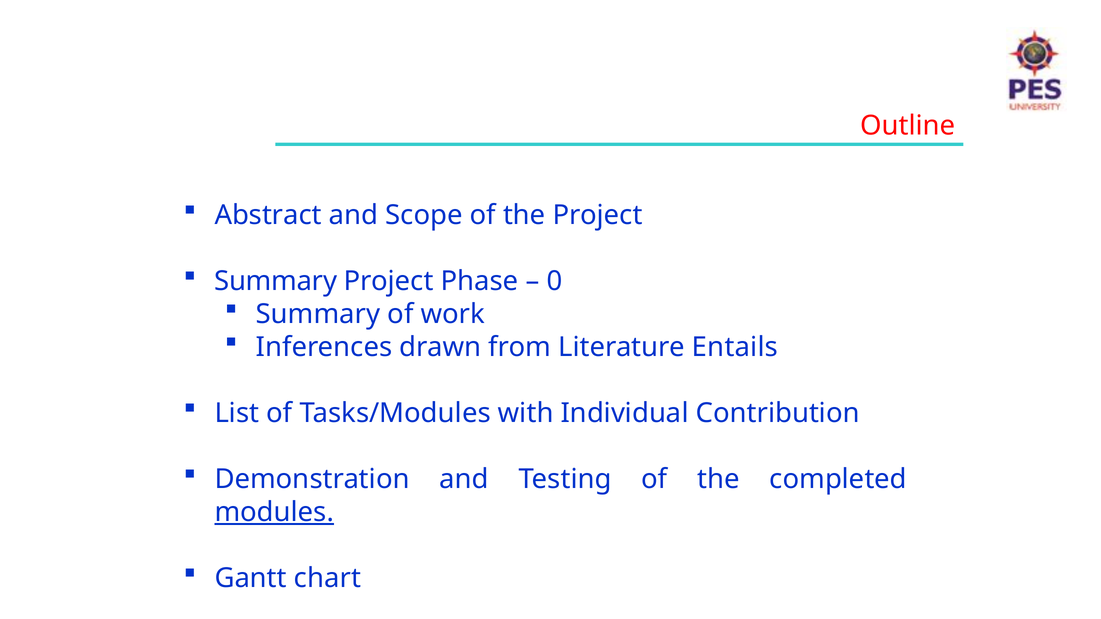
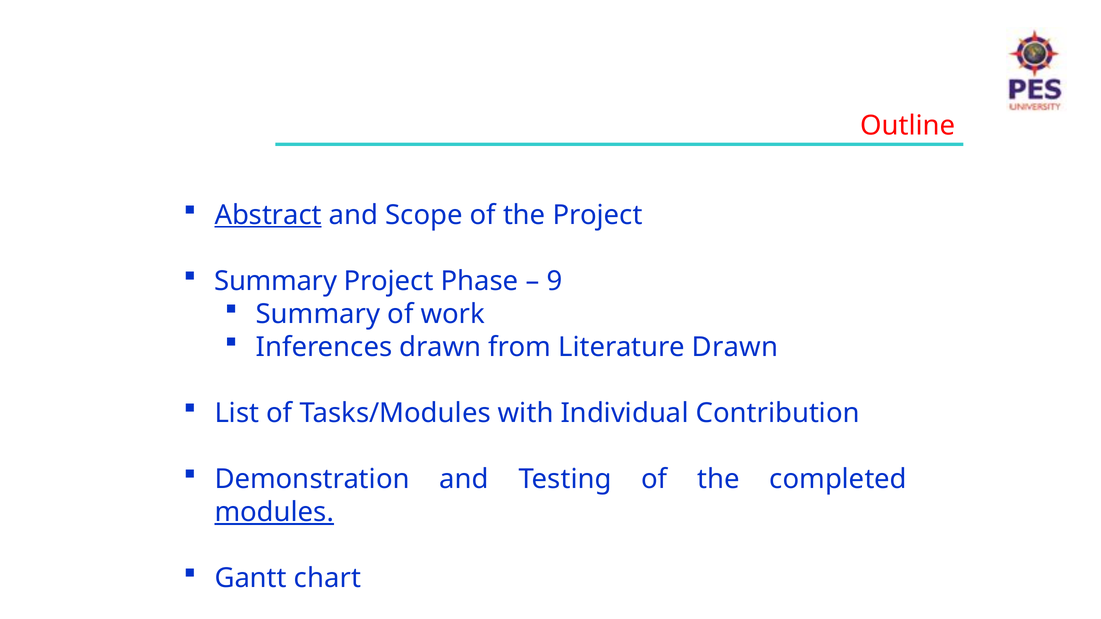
Abstract underline: none -> present
0: 0 -> 9
Literature Entails: Entails -> Drawn
